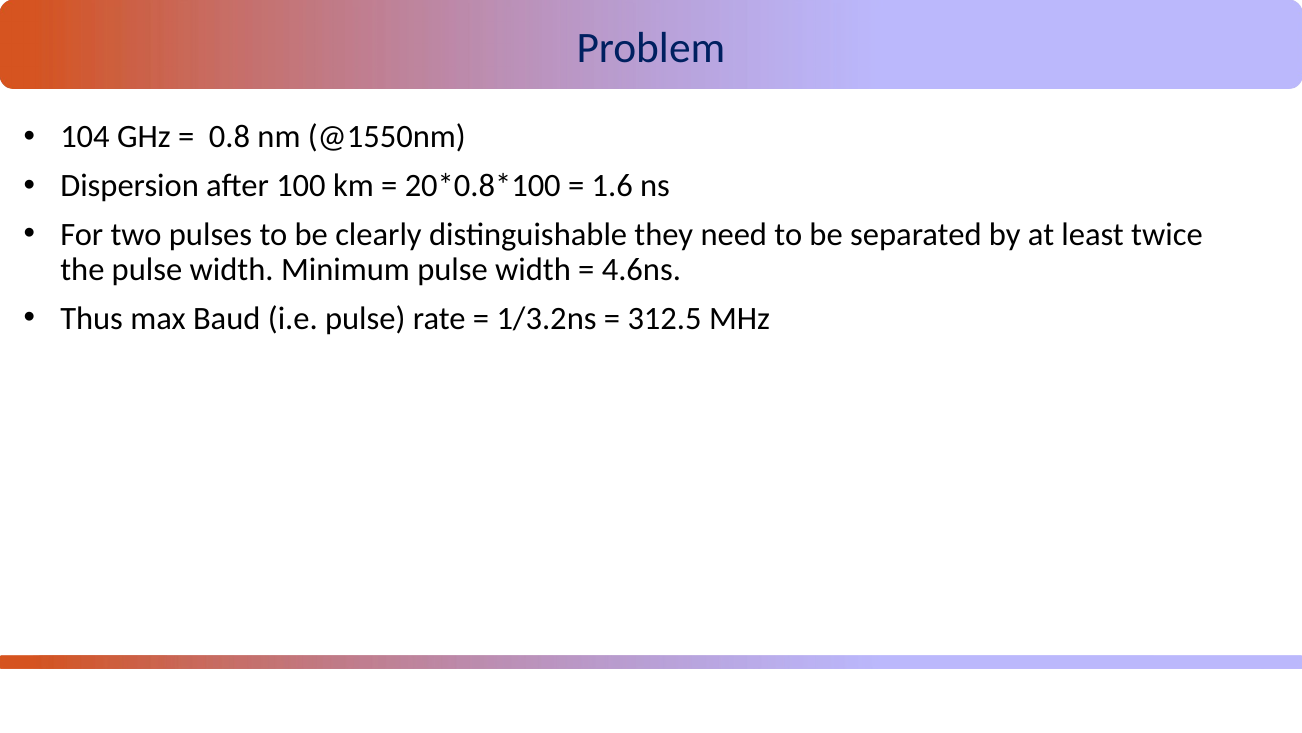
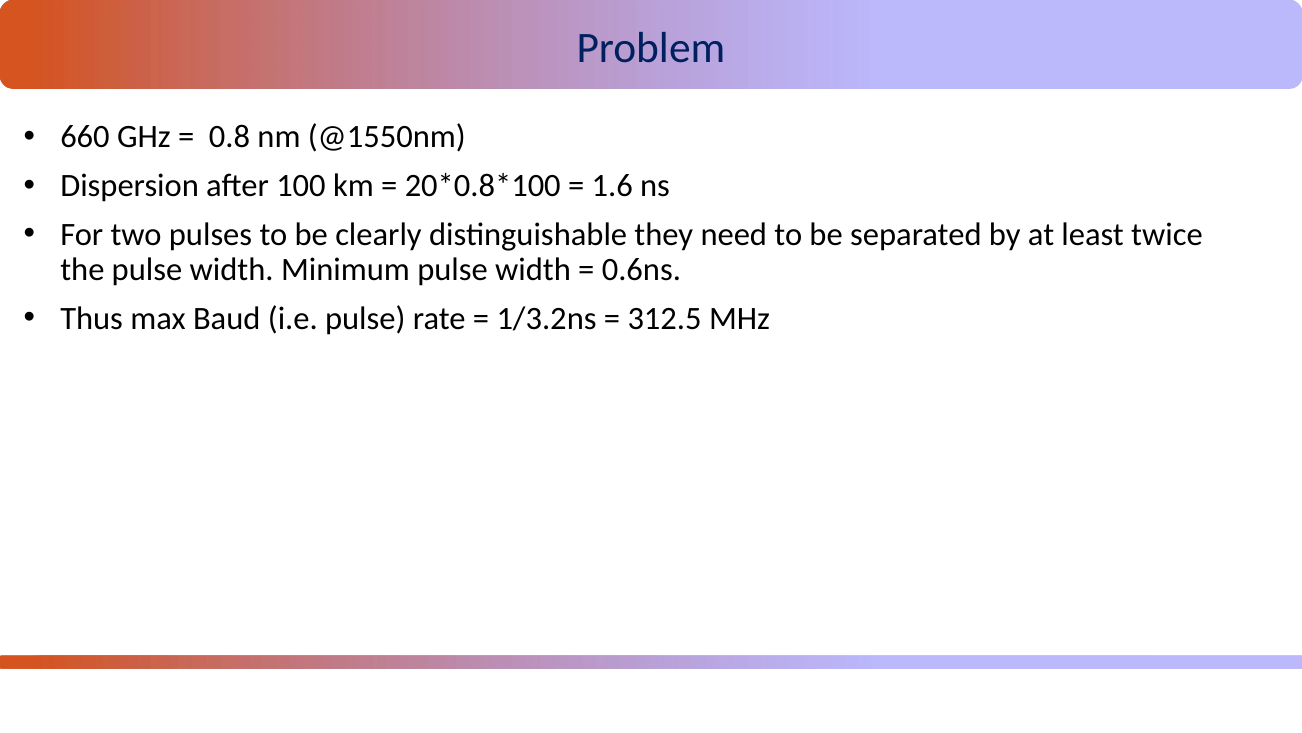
104: 104 -> 660
4.6ns: 4.6ns -> 0.6ns
